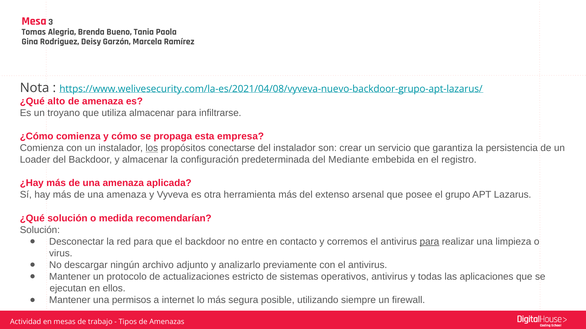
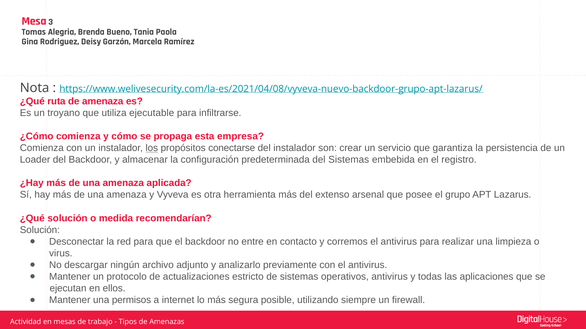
alto: alto -> ruta
utiliza almacenar: almacenar -> ejecutable
del Mediante: Mediante -> Sistemas
para at (429, 242) underline: present -> none
